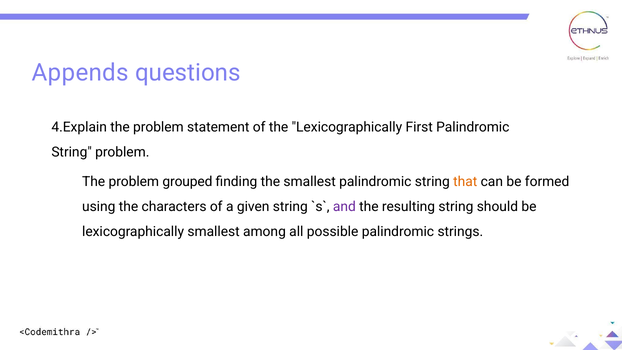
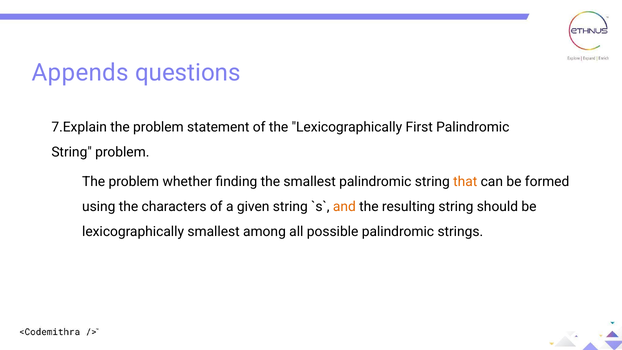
4.Explain: 4.Explain -> 7.Explain
grouped: grouped -> whether
and colour: purple -> orange
